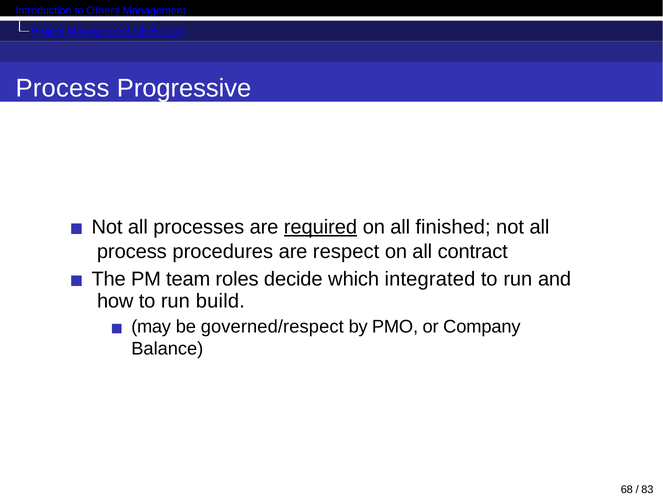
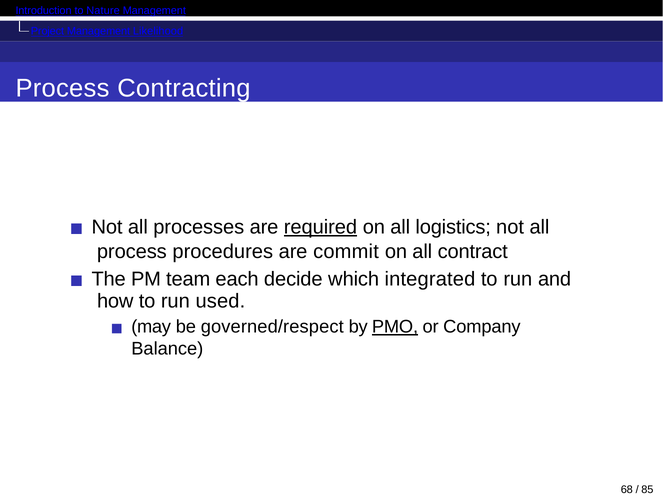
Others: Others -> Nature
Progressive: Progressive -> Contracting
finished: finished -> logistics
respect: respect -> commit
roles: roles -> each
build: build -> used
PMO underline: none -> present
83: 83 -> 85
